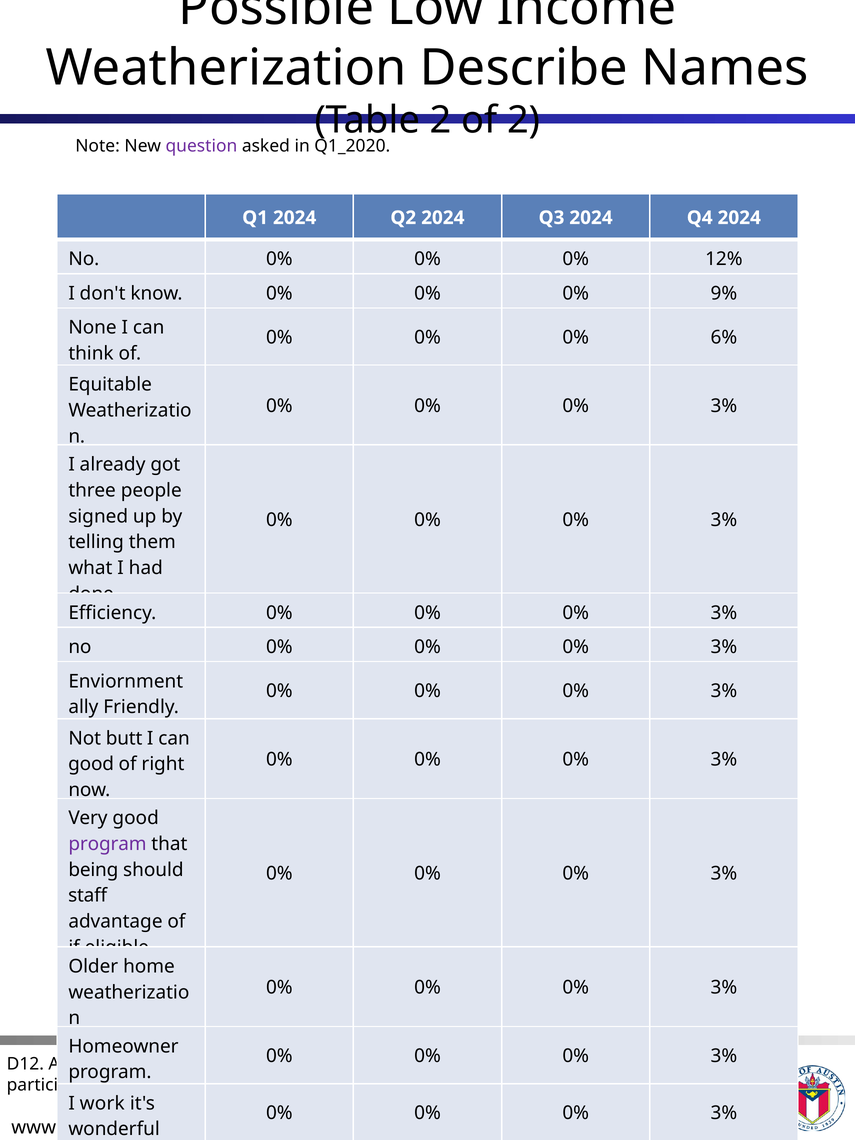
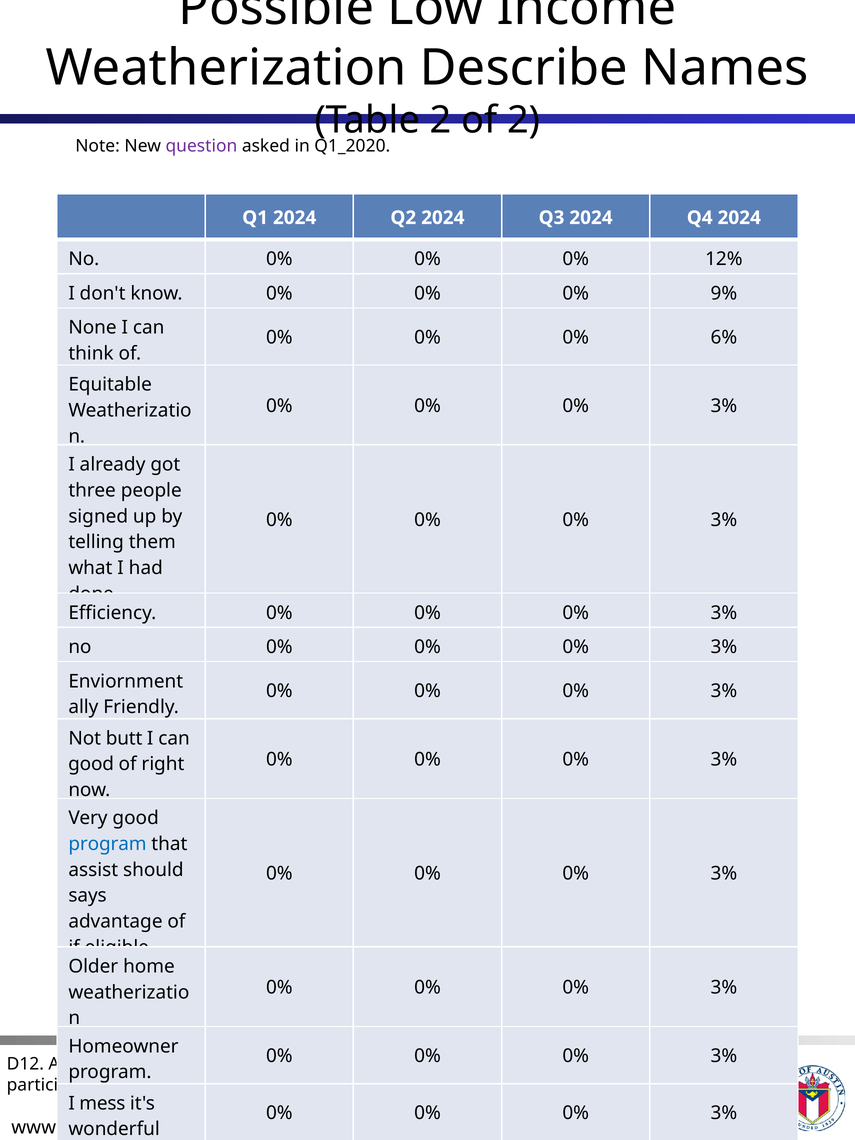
program at (108, 844) colour: purple -> blue
being: being -> assist
staff: staff -> says
I work: work -> mess
